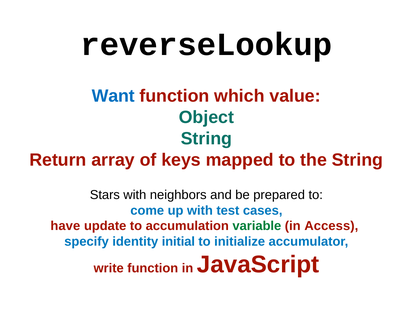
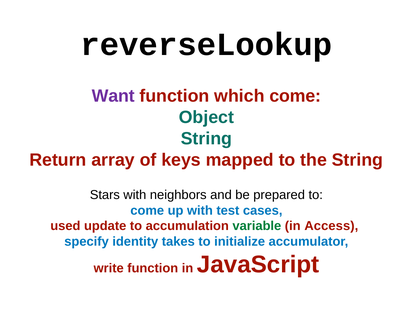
Want colour: blue -> purple
which value: value -> come
have: have -> used
initial: initial -> takes
